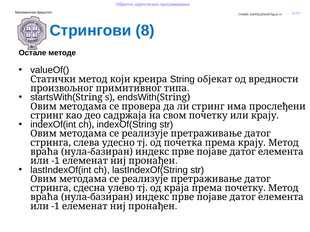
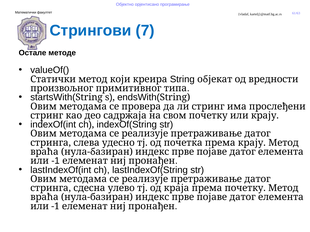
8: 8 -> 7
